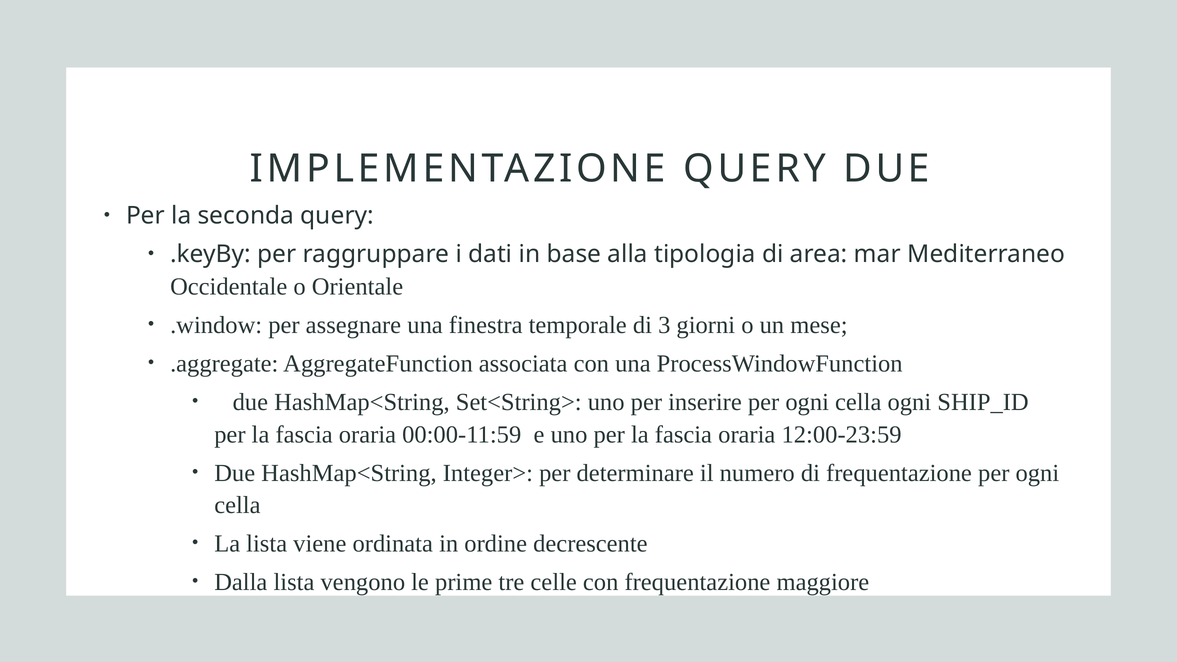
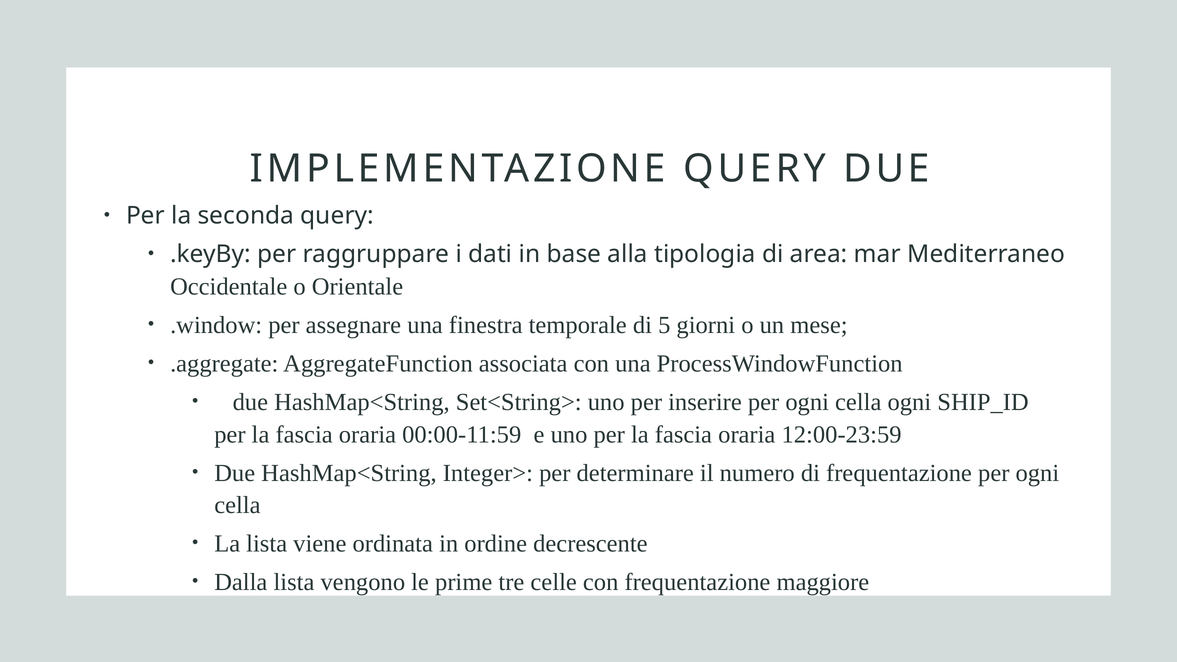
3: 3 -> 5
